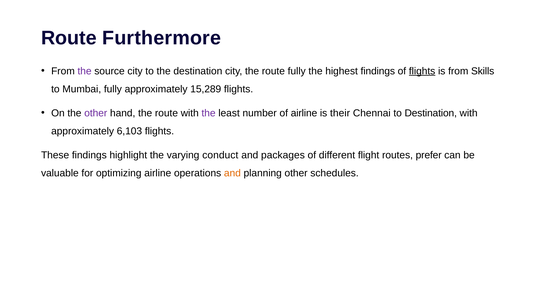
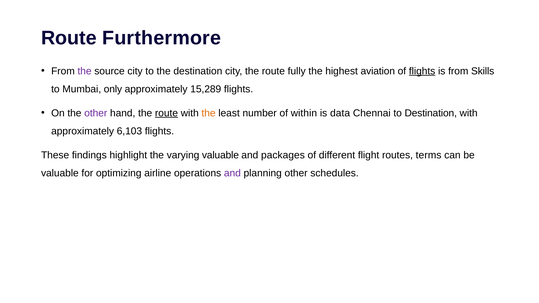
highest findings: findings -> aviation
Mumbai fully: fully -> only
route at (166, 113) underline: none -> present
the at (209, 113) colour: purple -> orange
of airline: airline -> within
their: their -> data
varying conduct: conduct -> valuable
prefer: prefer -> terms
and at (232, 173) colour: orange -> purple
